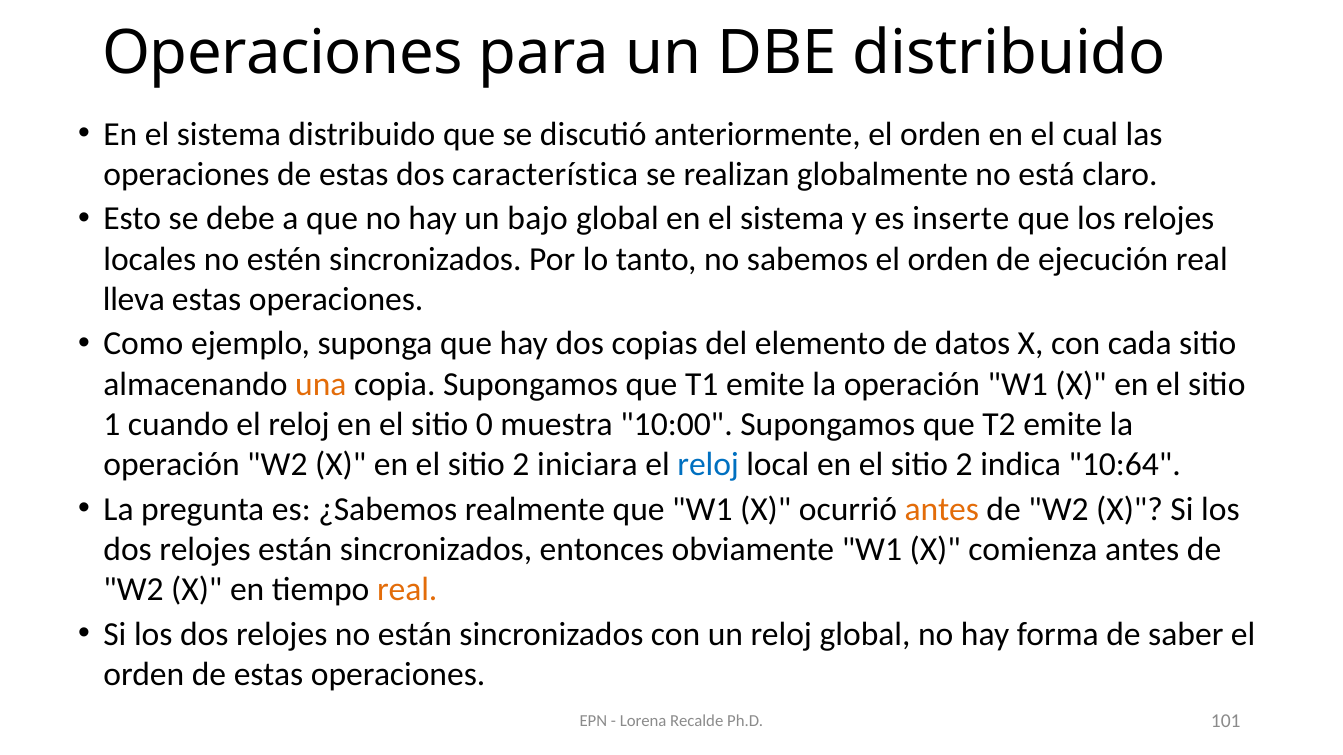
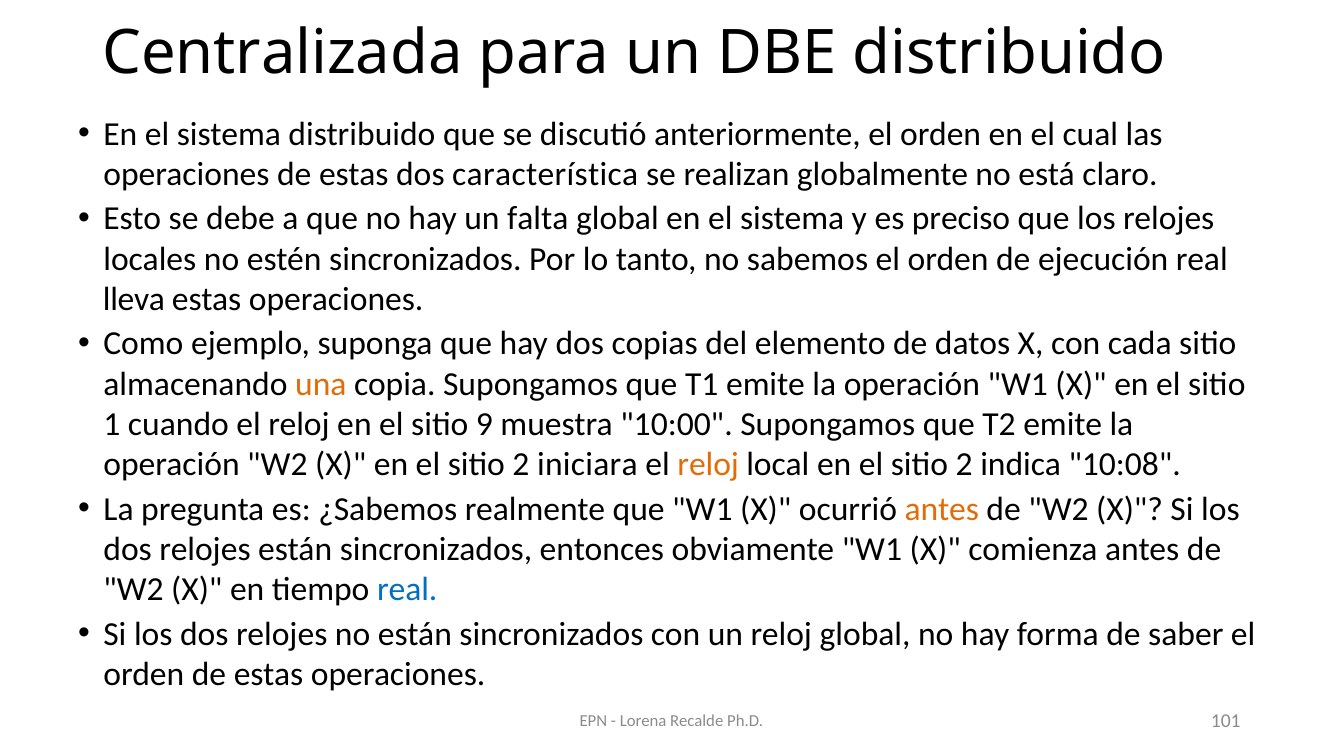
Operaciones at (283, 53): Operaciones -> Centralizada
bajo: bajo -> falta
inserte: inserte -> preciso
0: 0 -> 9
reloj at (708, 465) colour: blue -> orange
10:64: 10:64 -> 10:08
real at (407, 590) colour: orange -> blue
